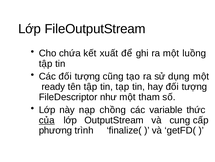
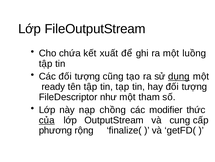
dụng underline: none -> present
variable: variable -> modifier
trình: trình -> rộng
